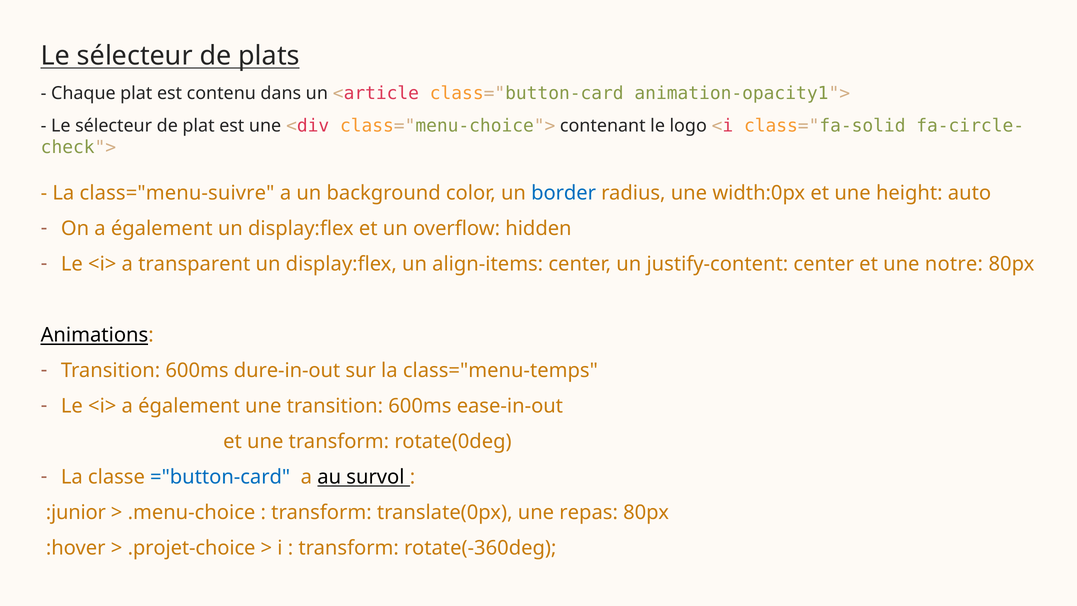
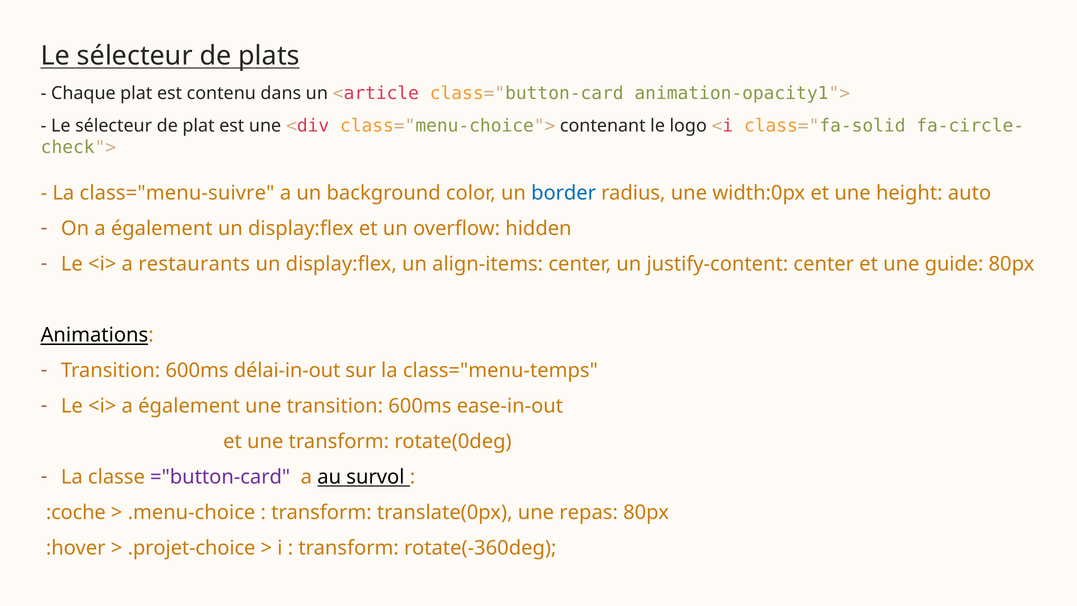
transparent: transparent -> restaurants
notre: notre -> guide
dure-in-out: dure-in-out -> délai-in-out
="button-card colour: blue -> purple
:junior: :junior -> :coche
